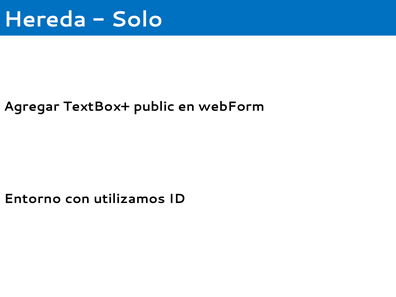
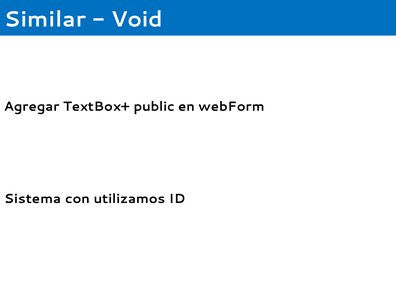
Hereda: Hereda -> Similar
Solo: Solo -> Void
Entorno: Entorno -> Sistema
